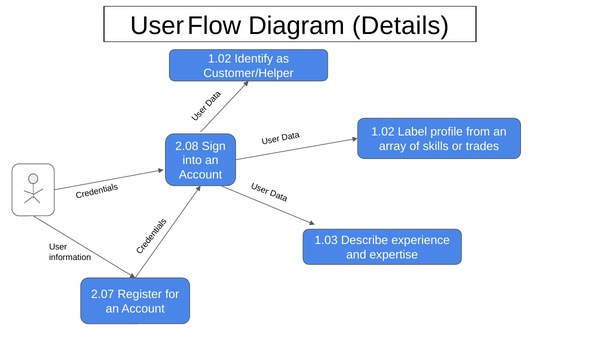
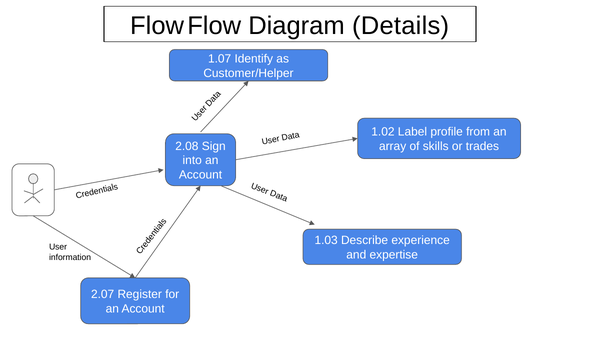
User at (157, 26): User -> Flow
1.02 at (220, 59): 1.02 -> 1.07
